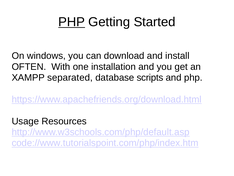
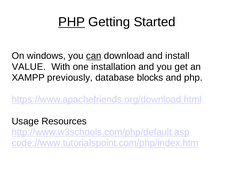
can underline: none -> present
OFTEN: OFTEN -> VALUE
separated: separated -> previously
scripts: scripts -> blocks
